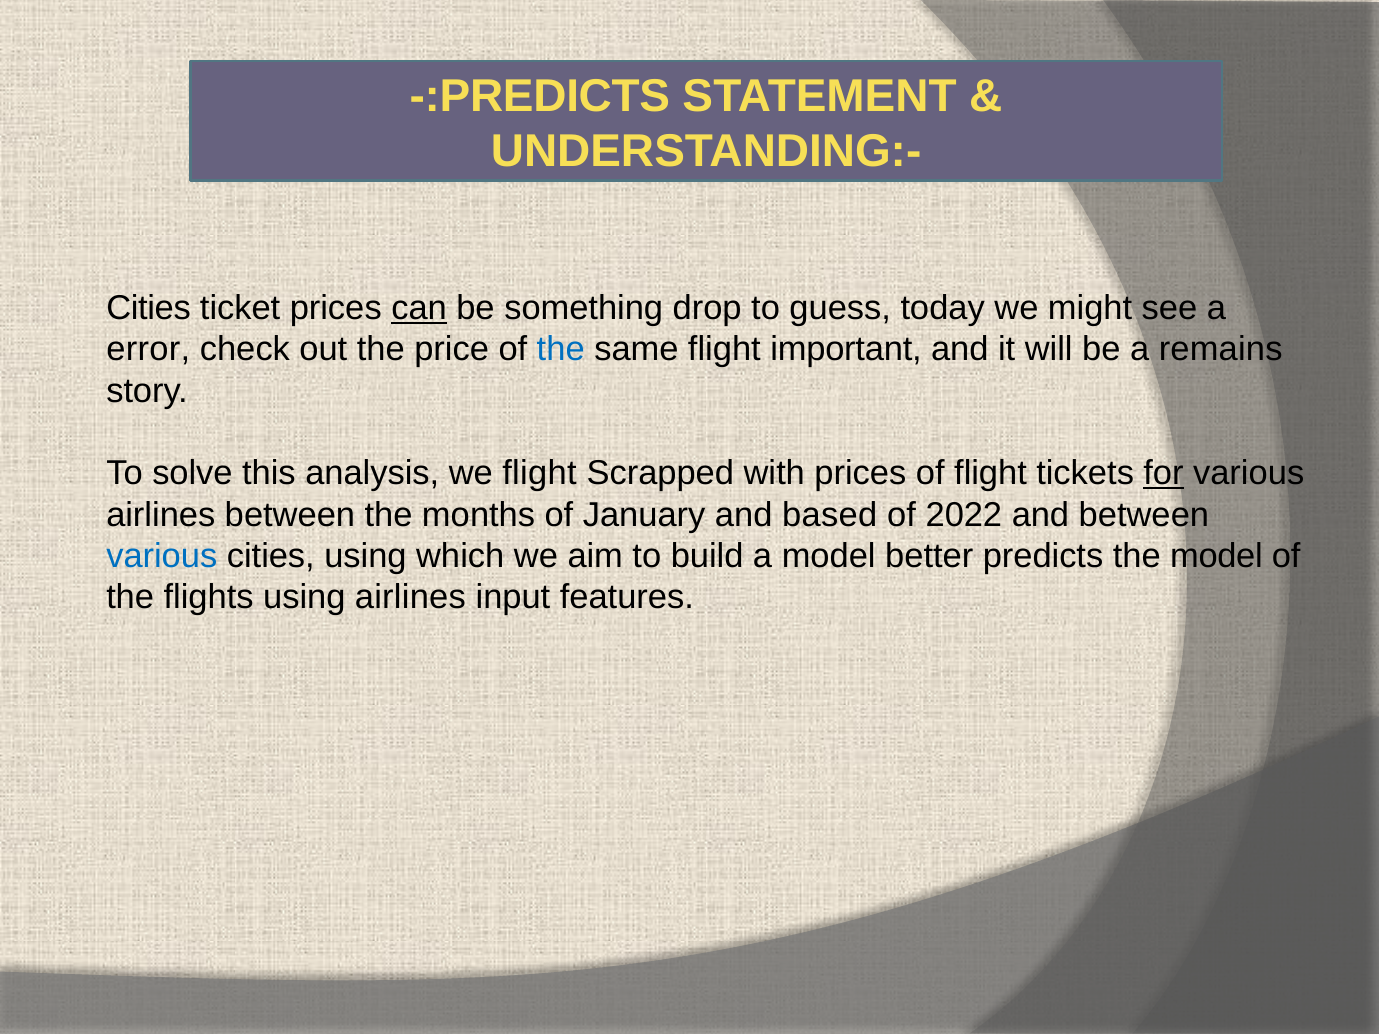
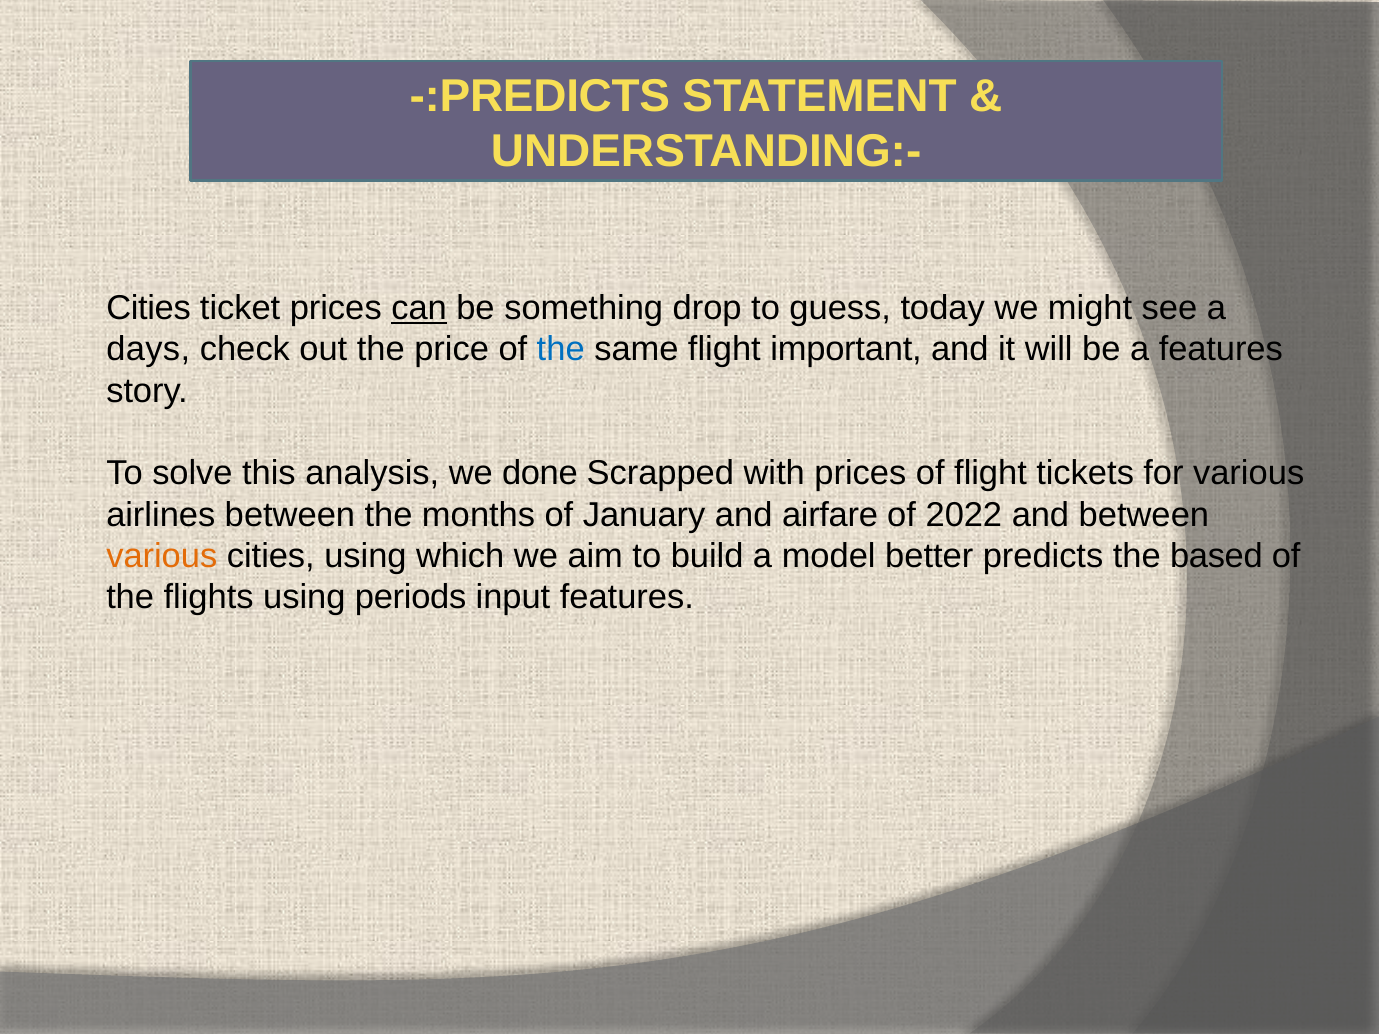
error: error -> days
a remains: remains -> features
we flight: flight -> done
for underline: present -> none
based: based -> airfare
various at (162, 556) colour: blue -> orange
the model: model -> based
using airlines: airlines -> periods
